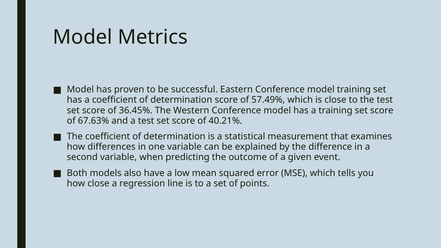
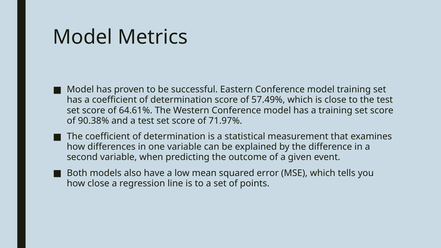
36.45%: 36.45% -> 64.61%
67.63%: 67.63% -> 90.38%
40.21%: 40.21% -> 71.97%
